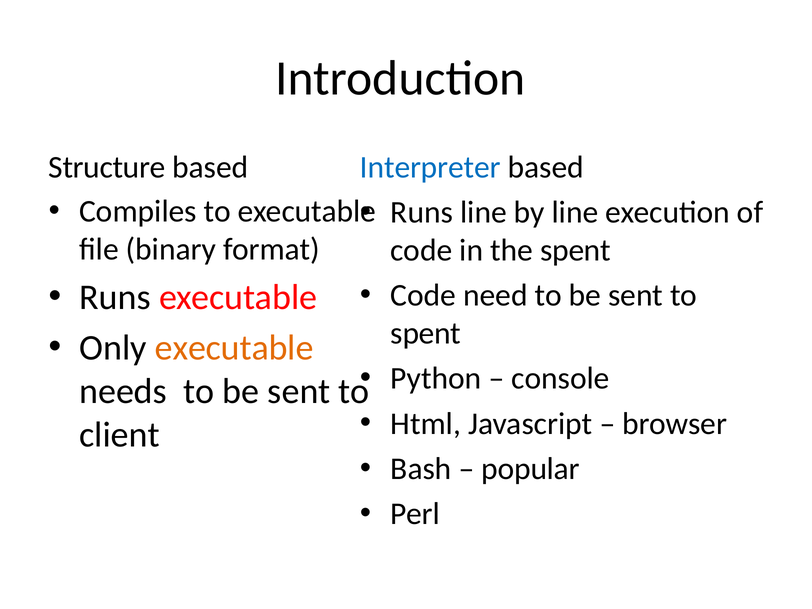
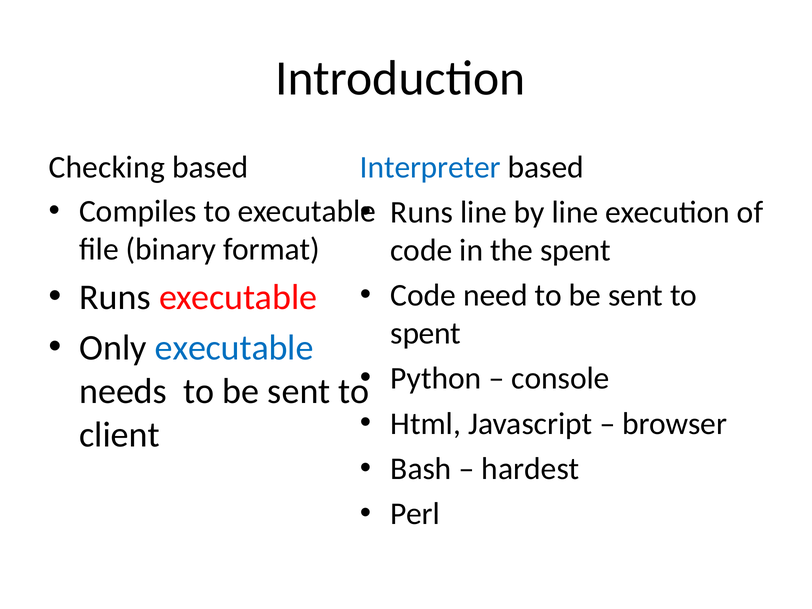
Structure: Structure -> Checking
executable at (234, 348) colour: orange -> blue
popular: popular -> hardest
